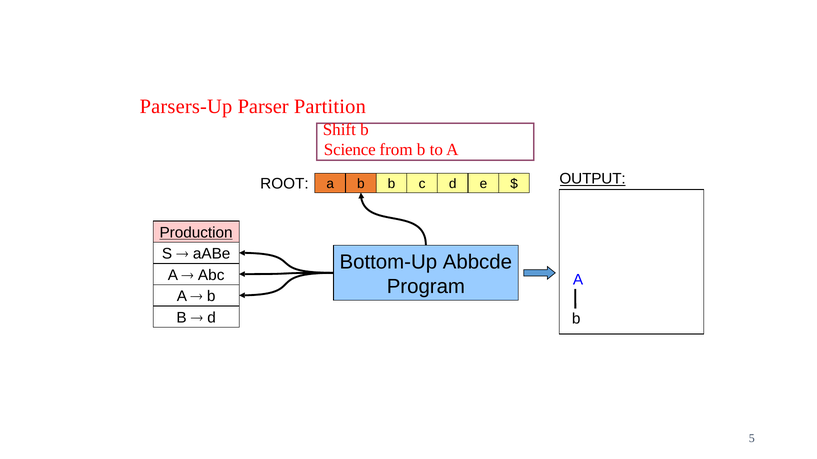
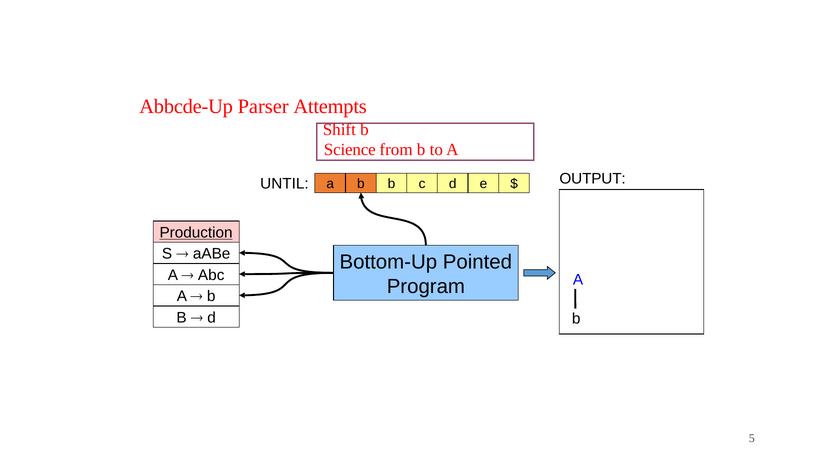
Parsers-Up: Parsers-Up -> Abbcde-Up
Partition: Partition -> Attempts
ROOT: ROOT -> UNTIL
OUTPUT underline: present -> none
Abbcde: Abbcde -> Pointed
